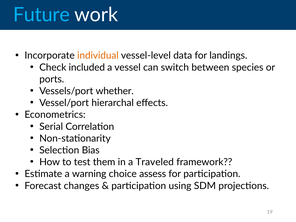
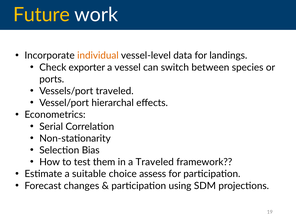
Future colour: light blue -> yellow
included: included -> exporter
Vessels/port whether: whether -> traveled
warning: warning -> suitable
